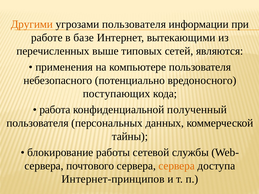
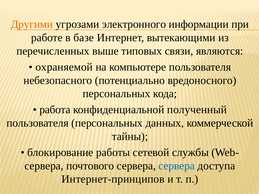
угрозами пользователя: пользователя -> электронного
сетей: сетей -> связи
применения: применения -> охраняемой
поступающих at (117, 94): поступающих -> персональных
сервера at (177, 166) colour: orange -> blue
